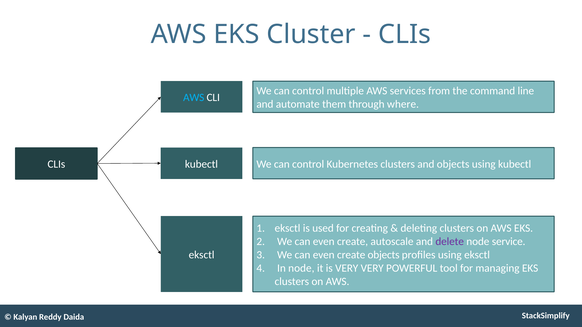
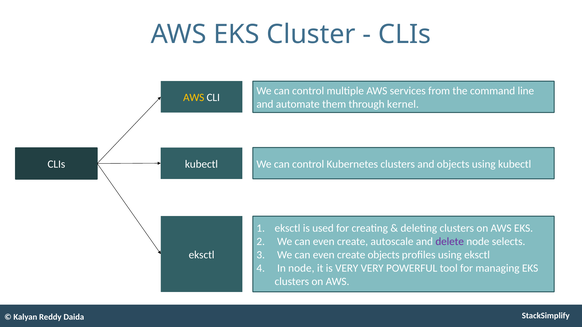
AWS at (194, 98) colour: light blue -> yellow
where: where -> kernel
service: service -> selects
